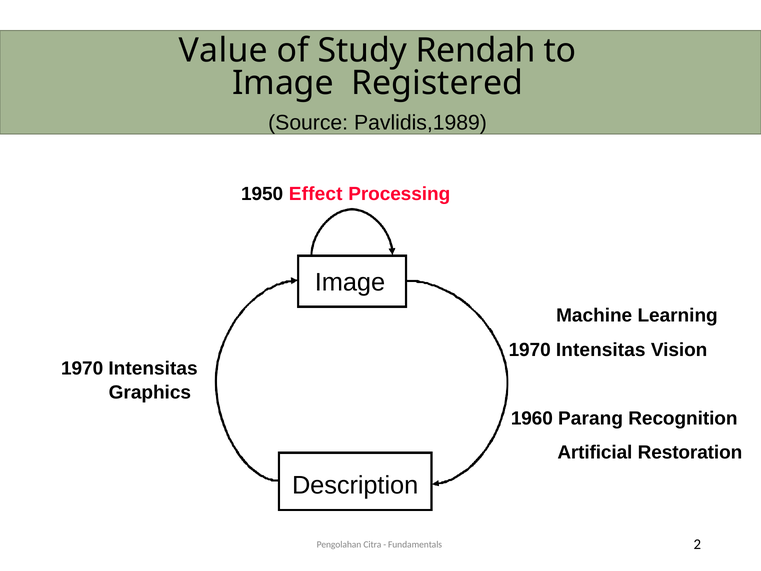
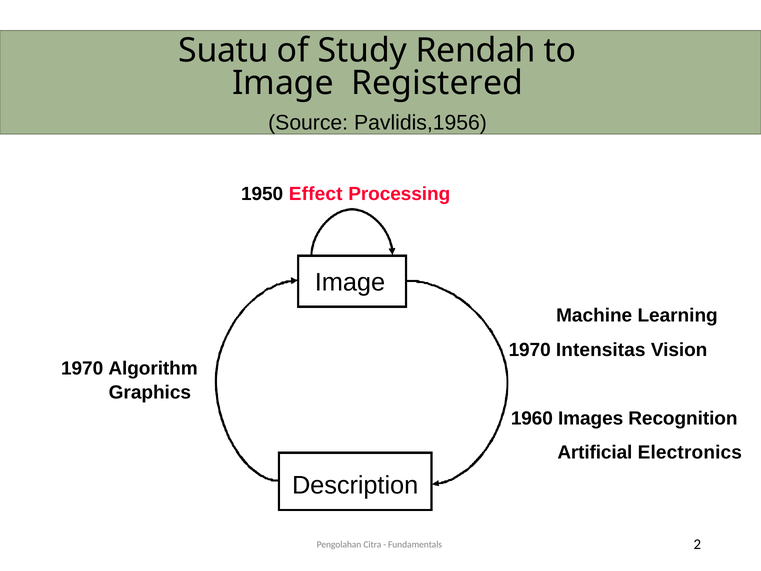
Value: Value -> Suatu
Pavlidis,1989: Pavlidis,1989 -> Pavlidis,1956
Intensitas at (153, 368): Intensitas -> Algorithm
Parang: Parang -> Images
Restoration: Restoration -> Electronics
